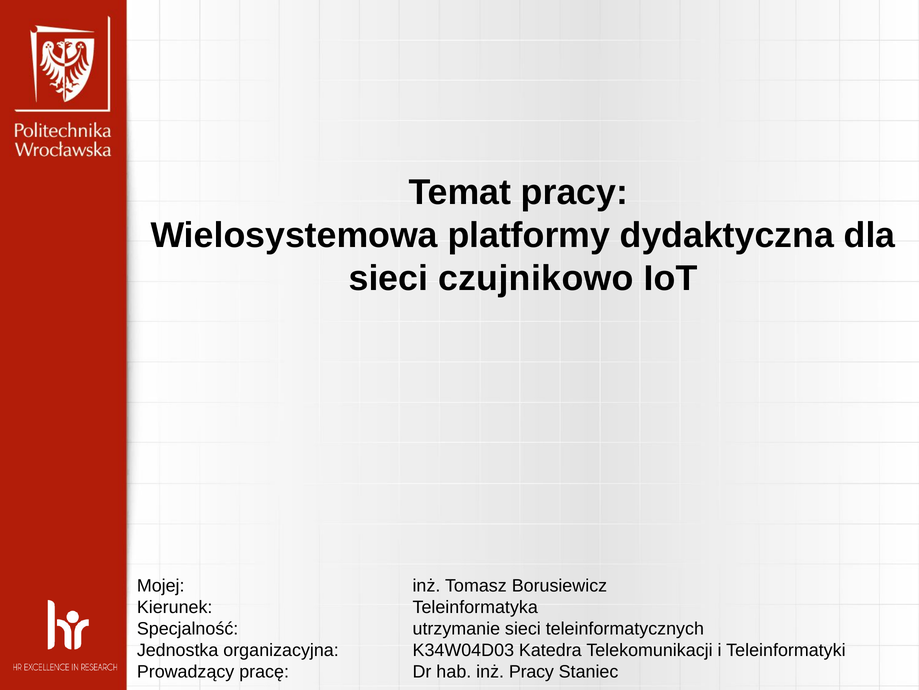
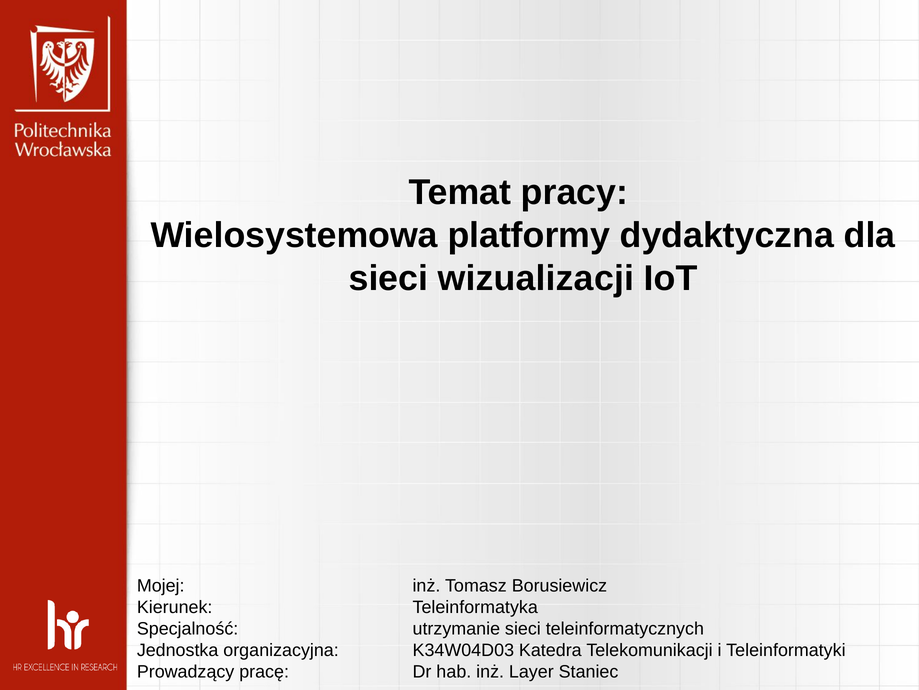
czujnikowo: czujnikowo -> wizualizacji
inż Pracy: Pracy -> Layer
